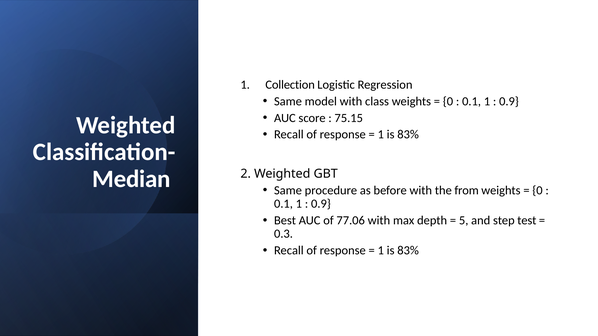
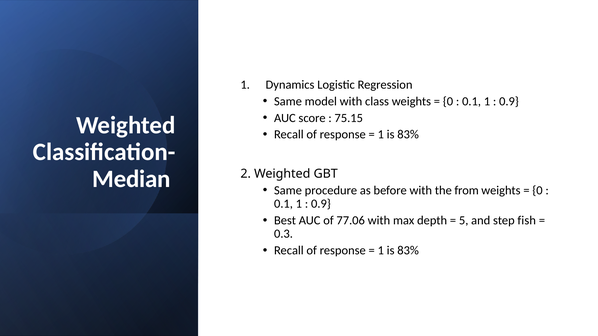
Collection: Collection -> Dynamics
test: test -> fish
